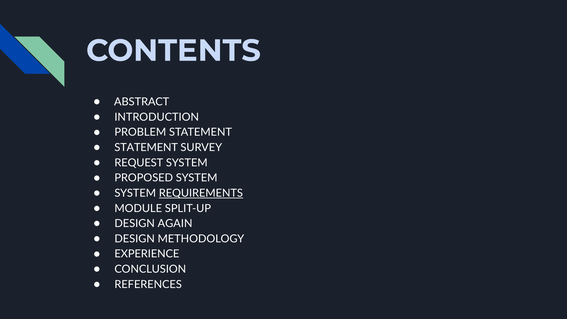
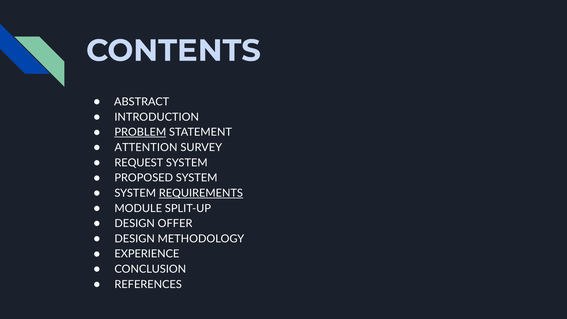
PROBLEM underline: none -> present
STATEMENT at (146, 148): STATEMENT -> ATTENTION
AGAIN: AGAIN -> OFFER
